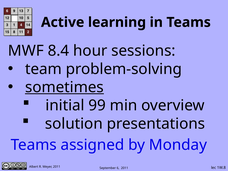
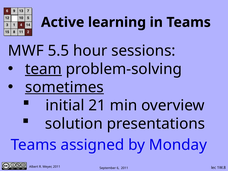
8.4: 8.4 -> 5.5
team underline: none -> present
99: 99 -> 21
